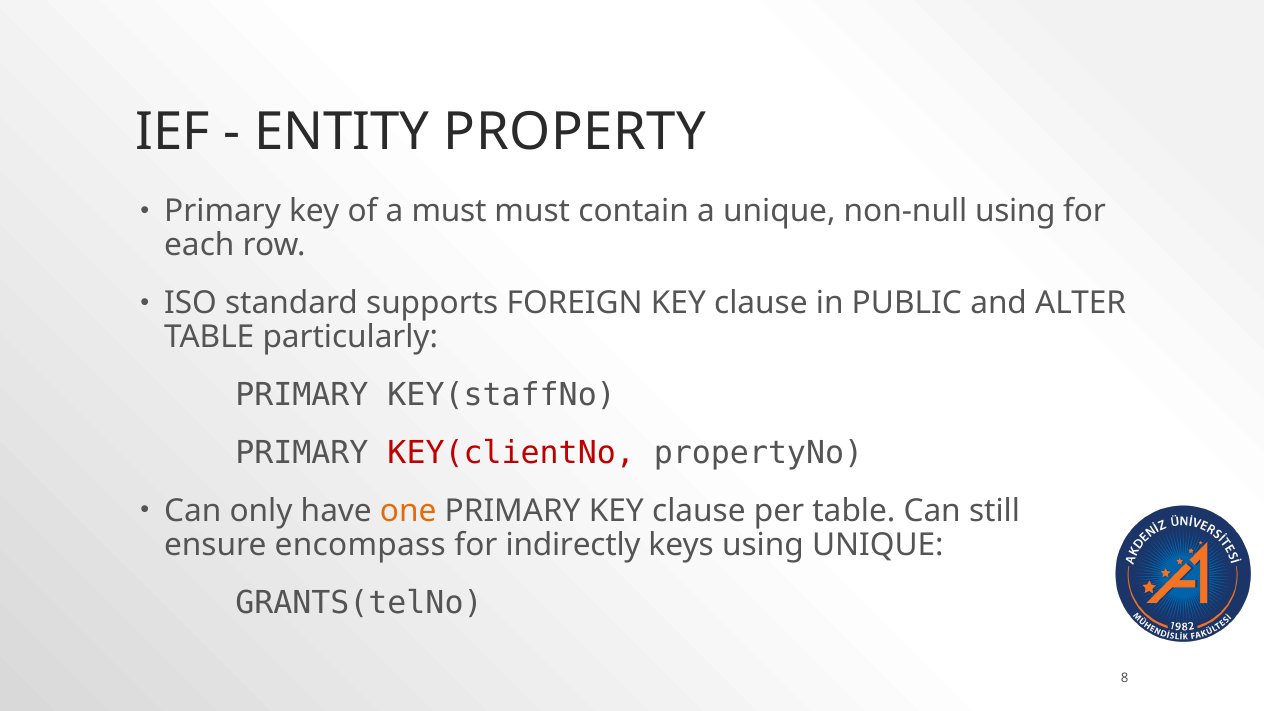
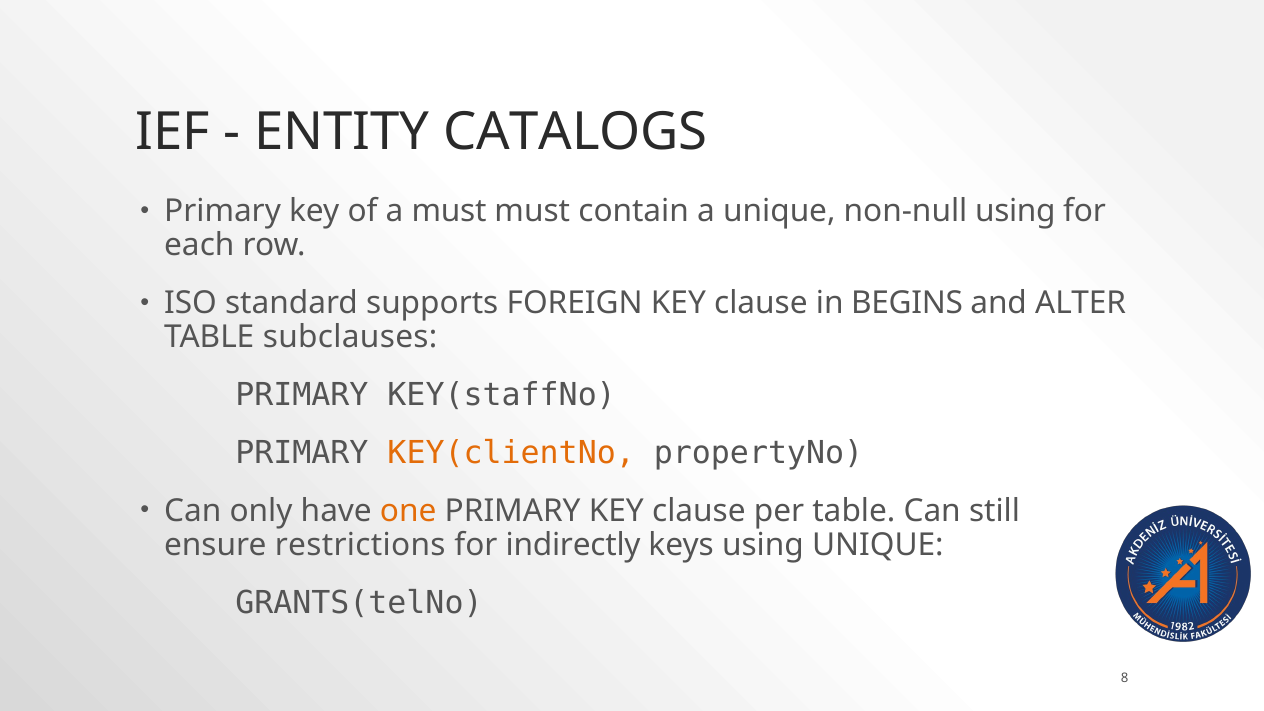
PROPERTY: PROPERTY -> CATALOGS
PUBLIC: PUBLIC -> BEGINS
particularly: particularly -> subclauses
KEY(clientNo colour: red -> orange
encompass: encompass -> restrictions
